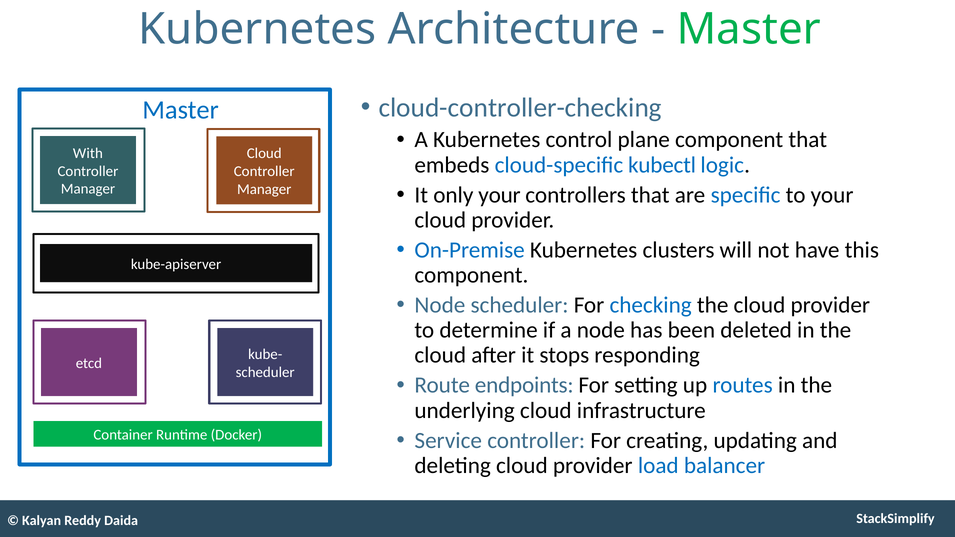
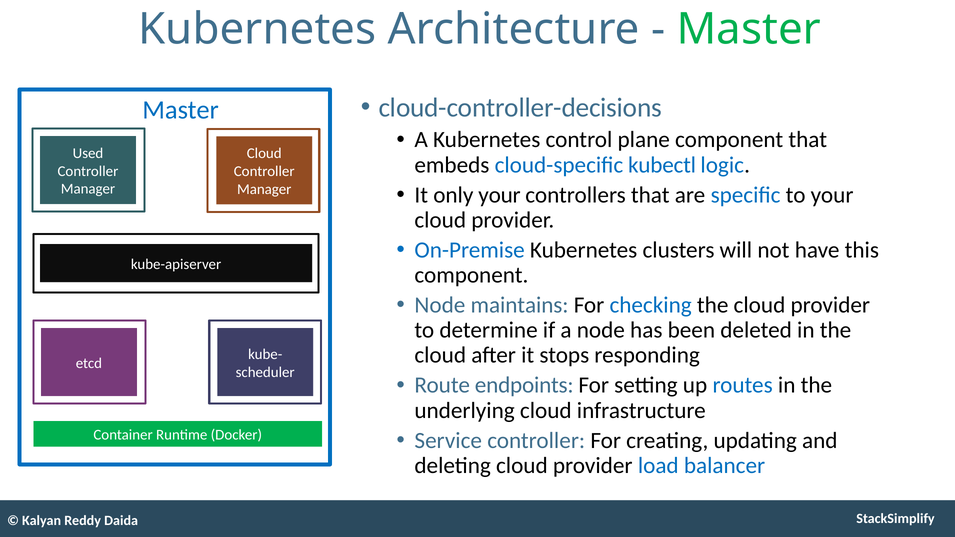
cloud-controller-checking: cloud-controller-checking -> cloud-controller-decisions
With: With -> Used
Node scheduler: scheduler -> maintains
